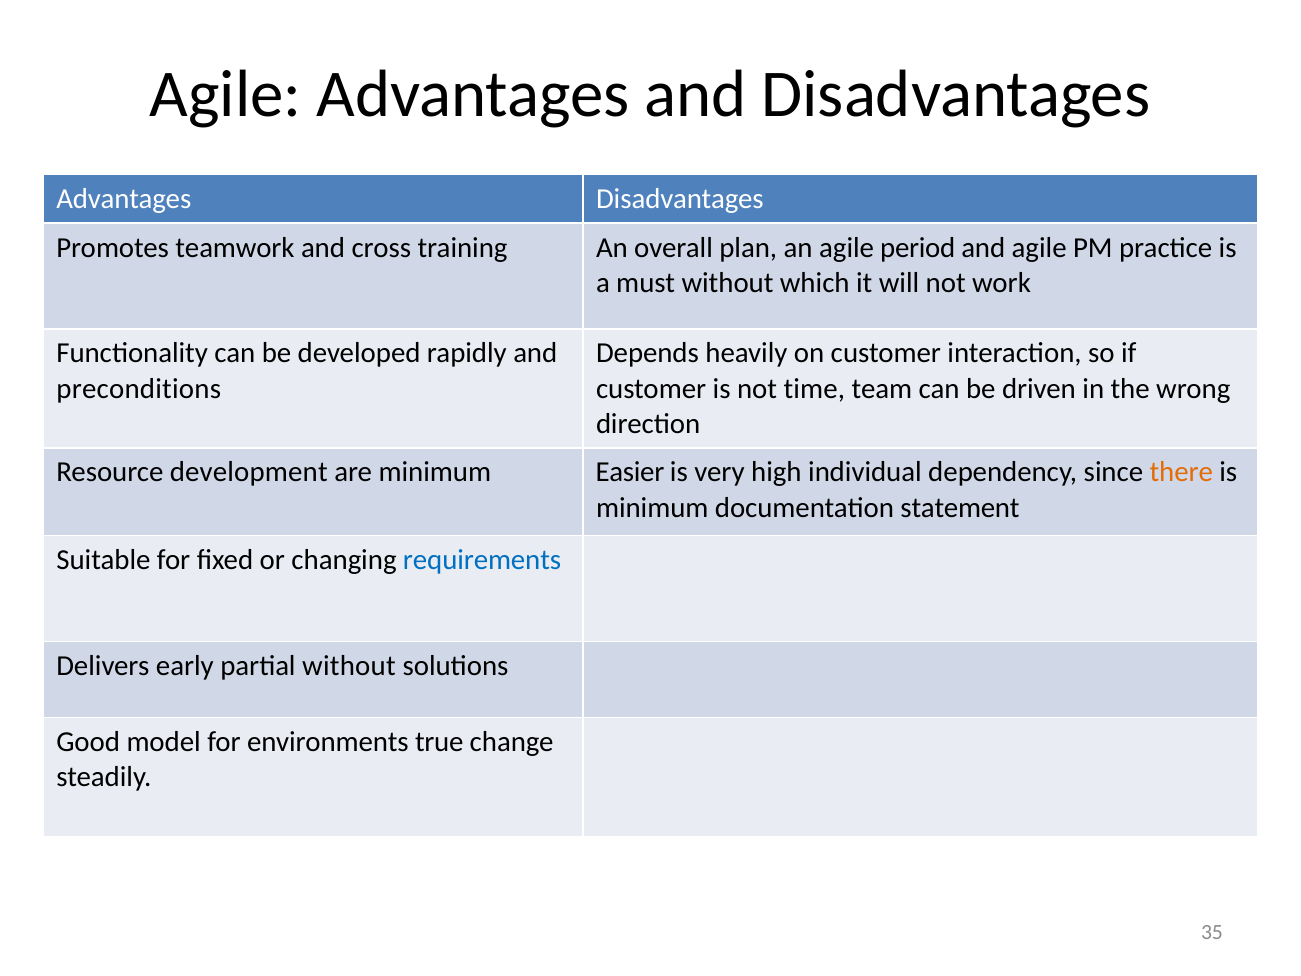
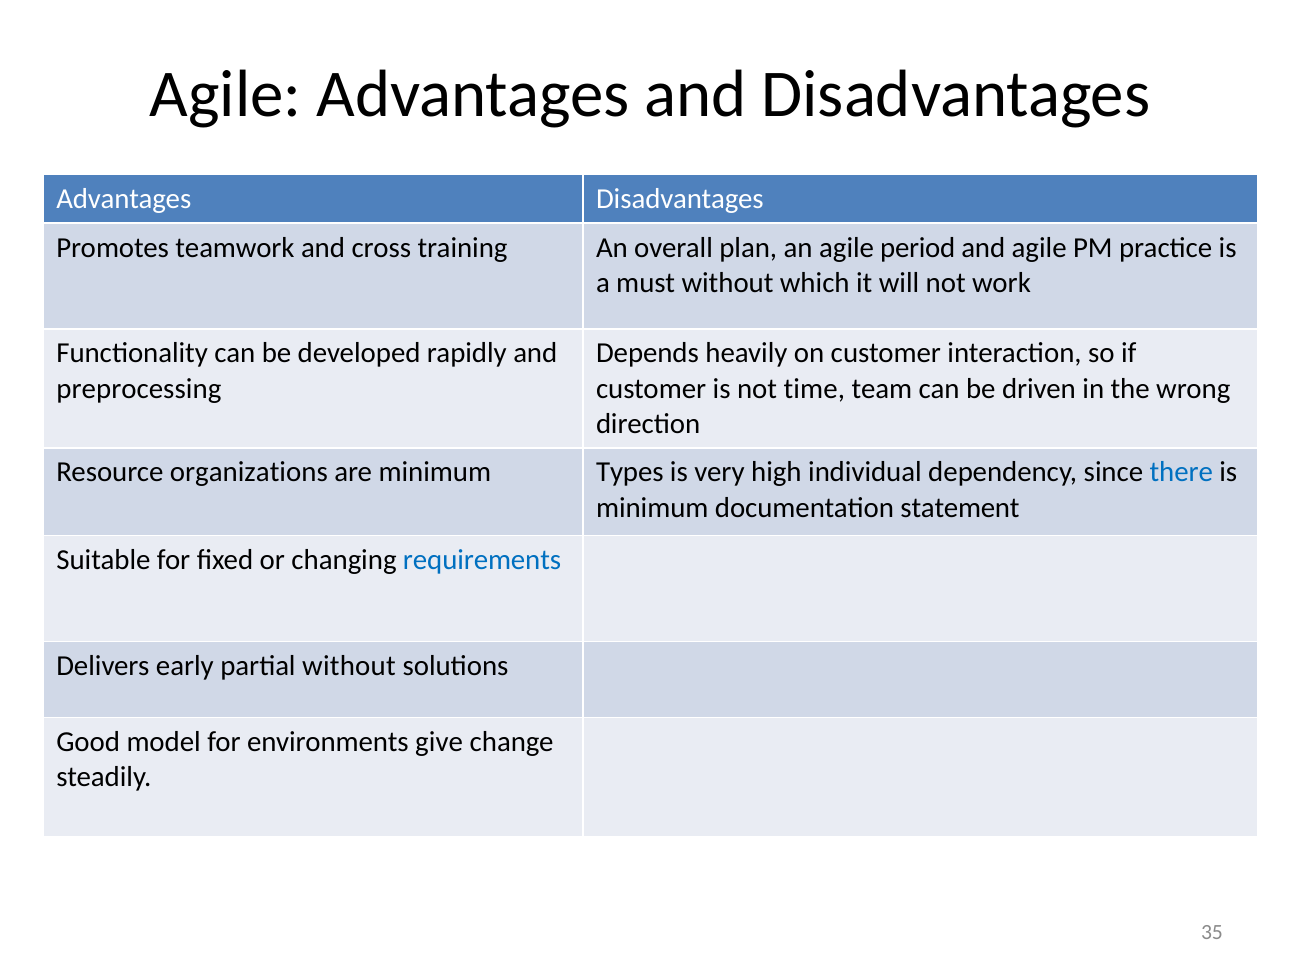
preconditions: preconditions -> preprocessing
development: development -> organizations
Easier: Easier -> Types
there colour: orange -> blue
true: true -> give
